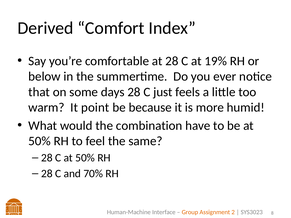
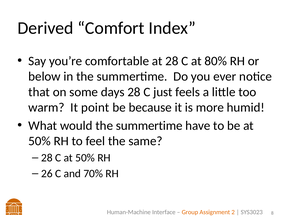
19%: 19% -> 80%
would the combination: combination -> summertime
28 at (47, 174): 28 -> 26
